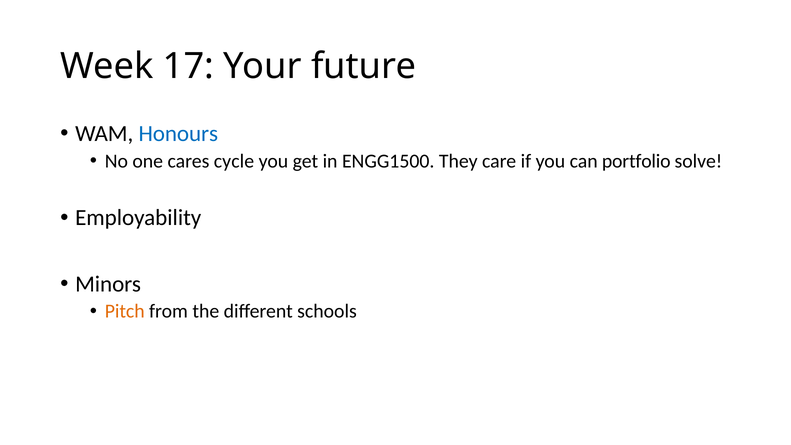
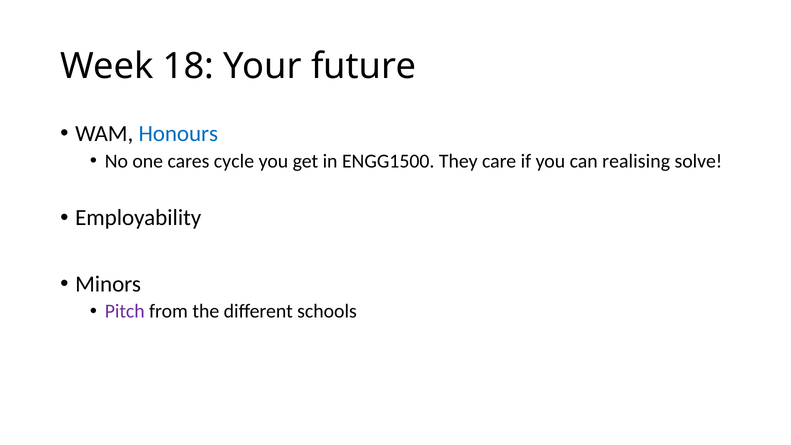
17: 17 -> 18
portfolio: portfolio -> realising
Pitch colour: orange -> purple
